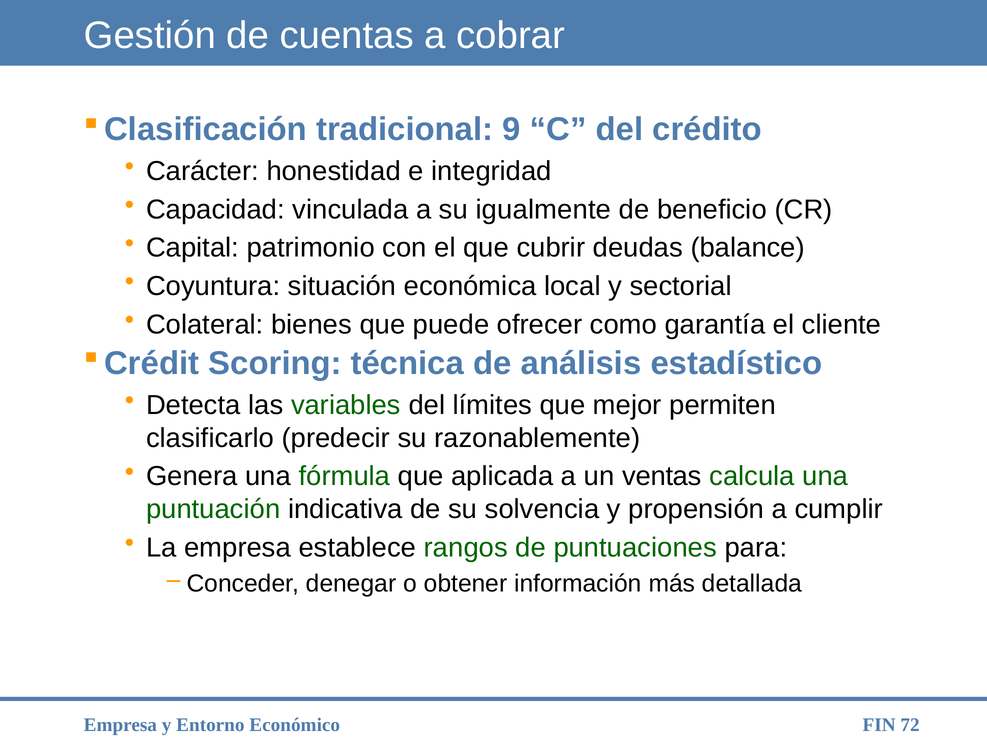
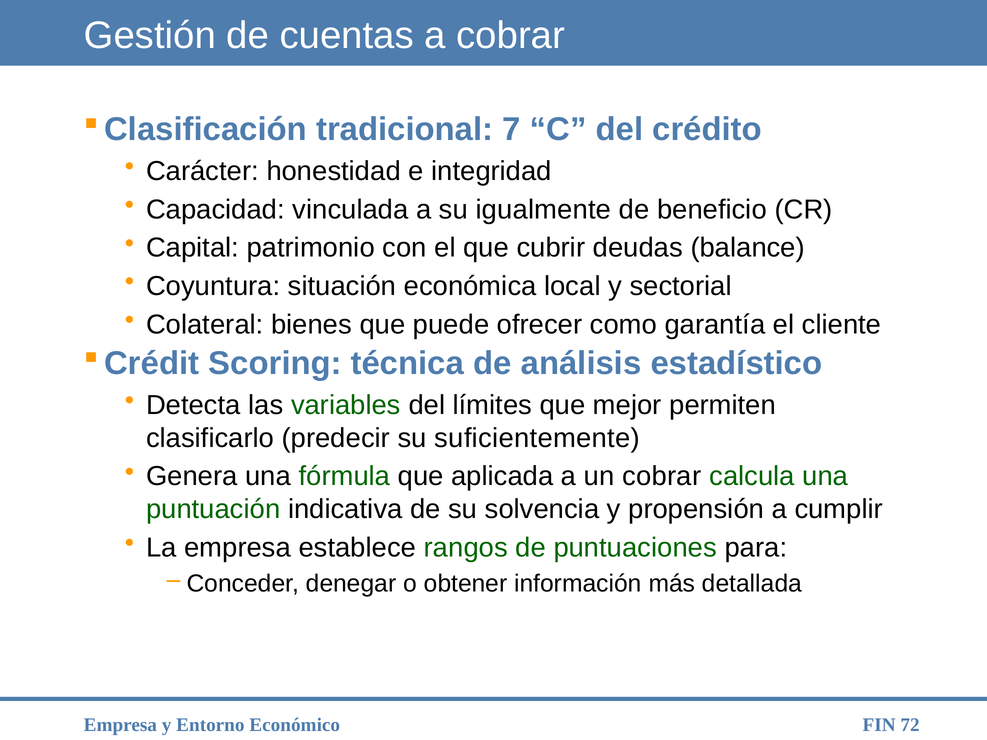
9: 9 -> 7
razonablemente: razonablemente -> suficientemente
un ventas: ventas -> cobrar
